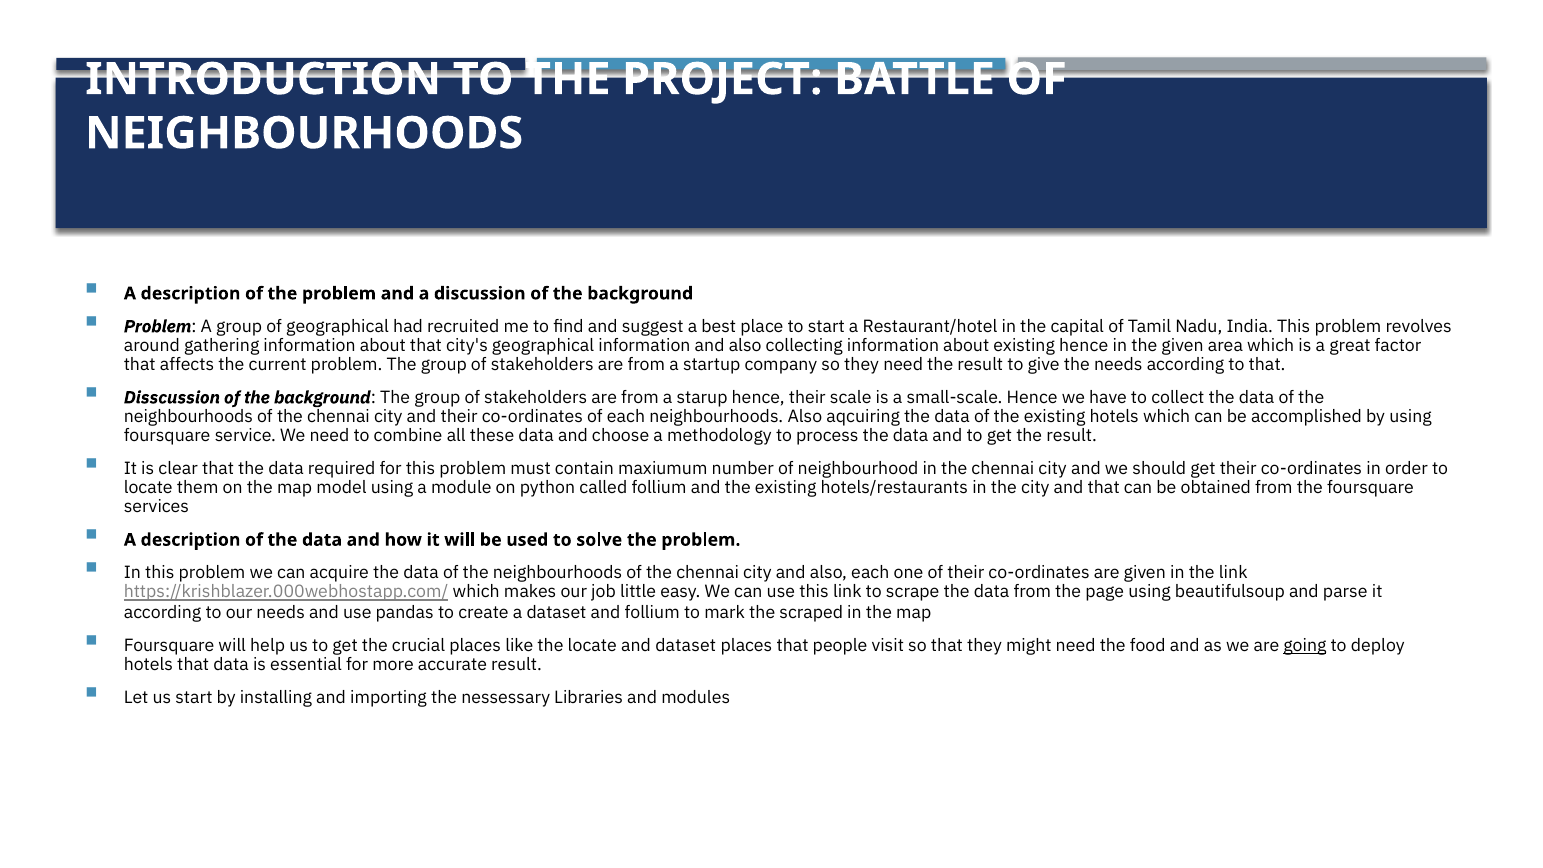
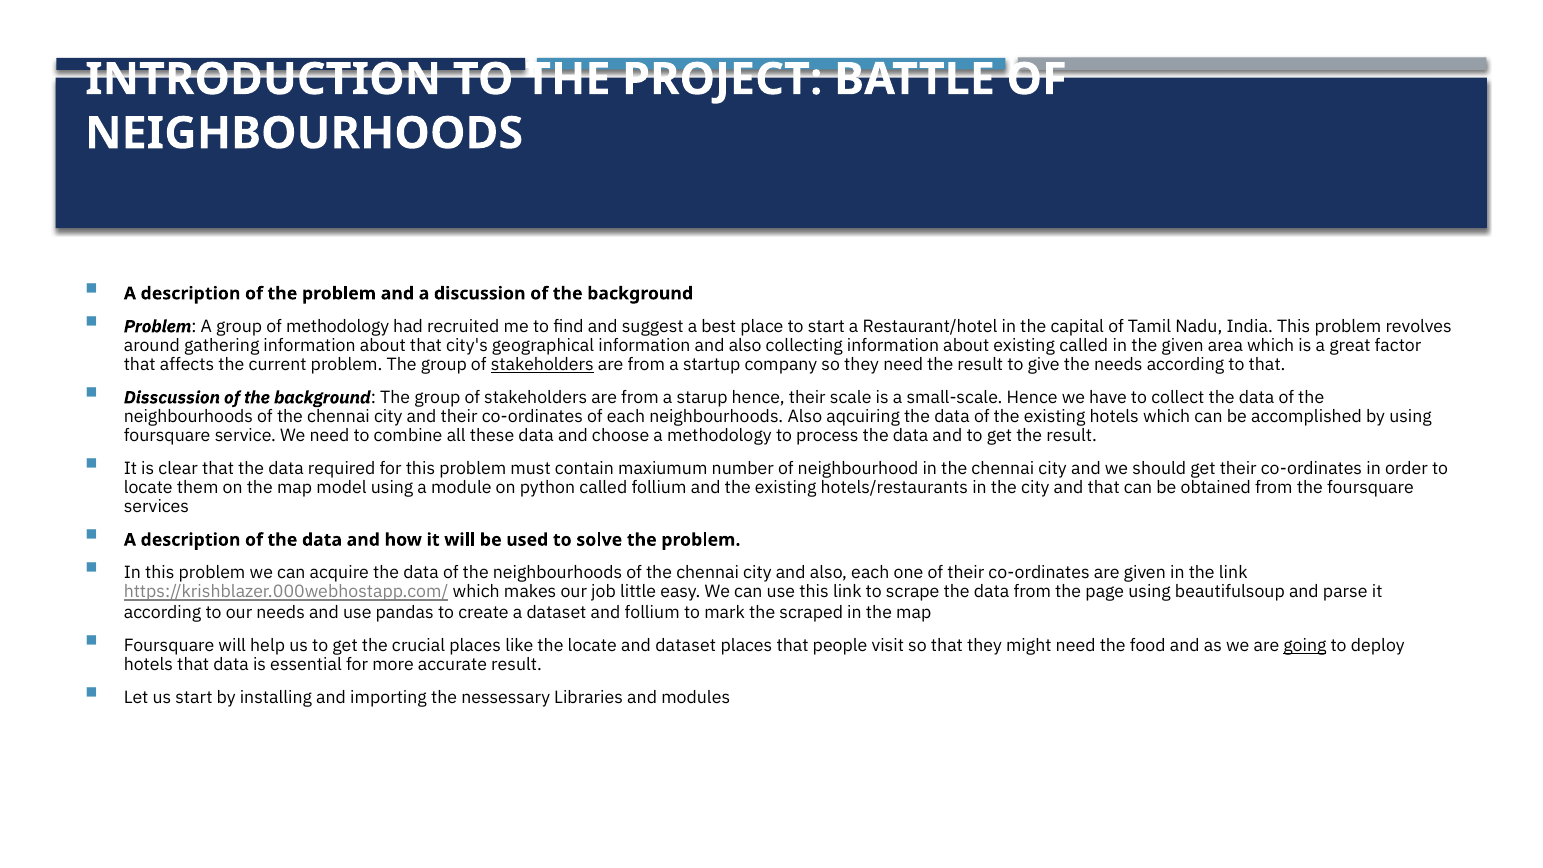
of geographical: geographical -> methodology
existing hence: hence -> called
stakeholders at (542, 365) underline: none -> present
